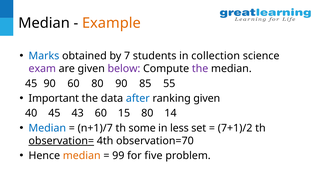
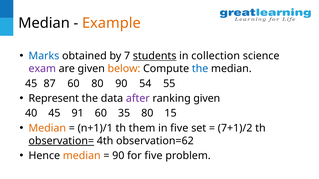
students underline: none -> present
below colour: purple -> orange
the at (200, 69) colour: purple -> blue
45 90: 90 -> 87
85: 85 -> 54
Important: Important -> Represent
after colour: blue -> purple
43: 43 -> 91
15: 15 -> 35
14: 14 -> 15
Median at (47, 128) colour: blue -> orange
n+1)/7: n+1)/7 -> n+1)/1
some: some -> them
in less: less -> five
observation=70: observation=70 -> observation=62
99 at (118, 156): 99 -> 90
